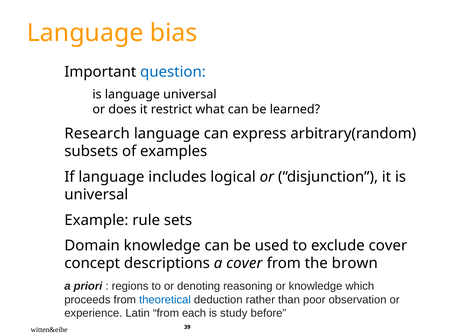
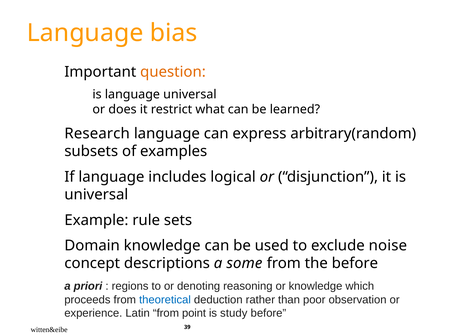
question colour: blue -> orange
exclude cover: cover -> noise
a cover: cover -> some
the brown: brown -> before
each: each -> point
